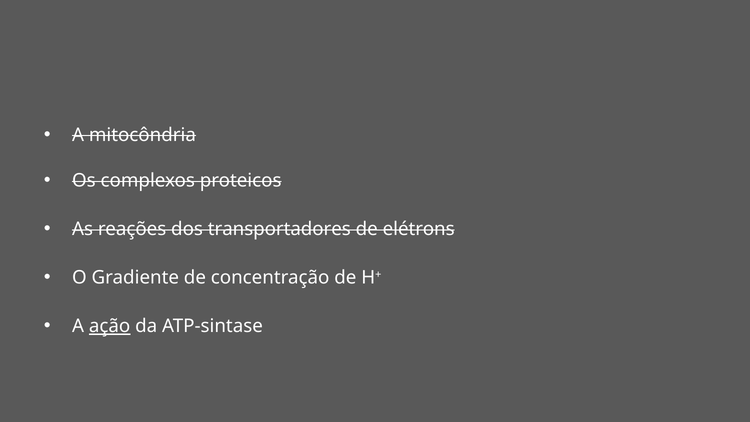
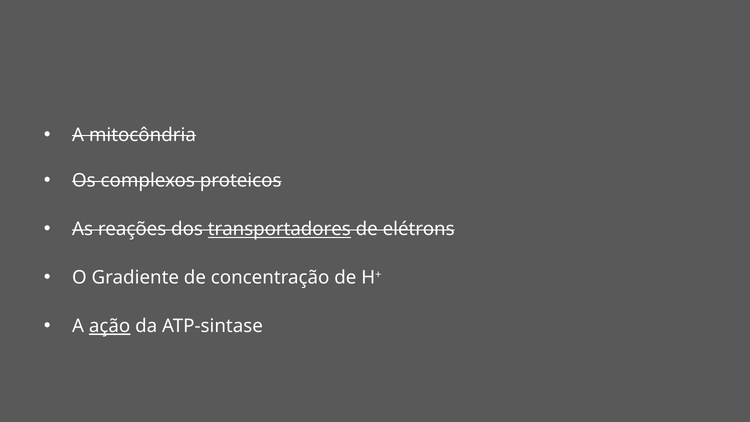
transportadores underline: none -> present
